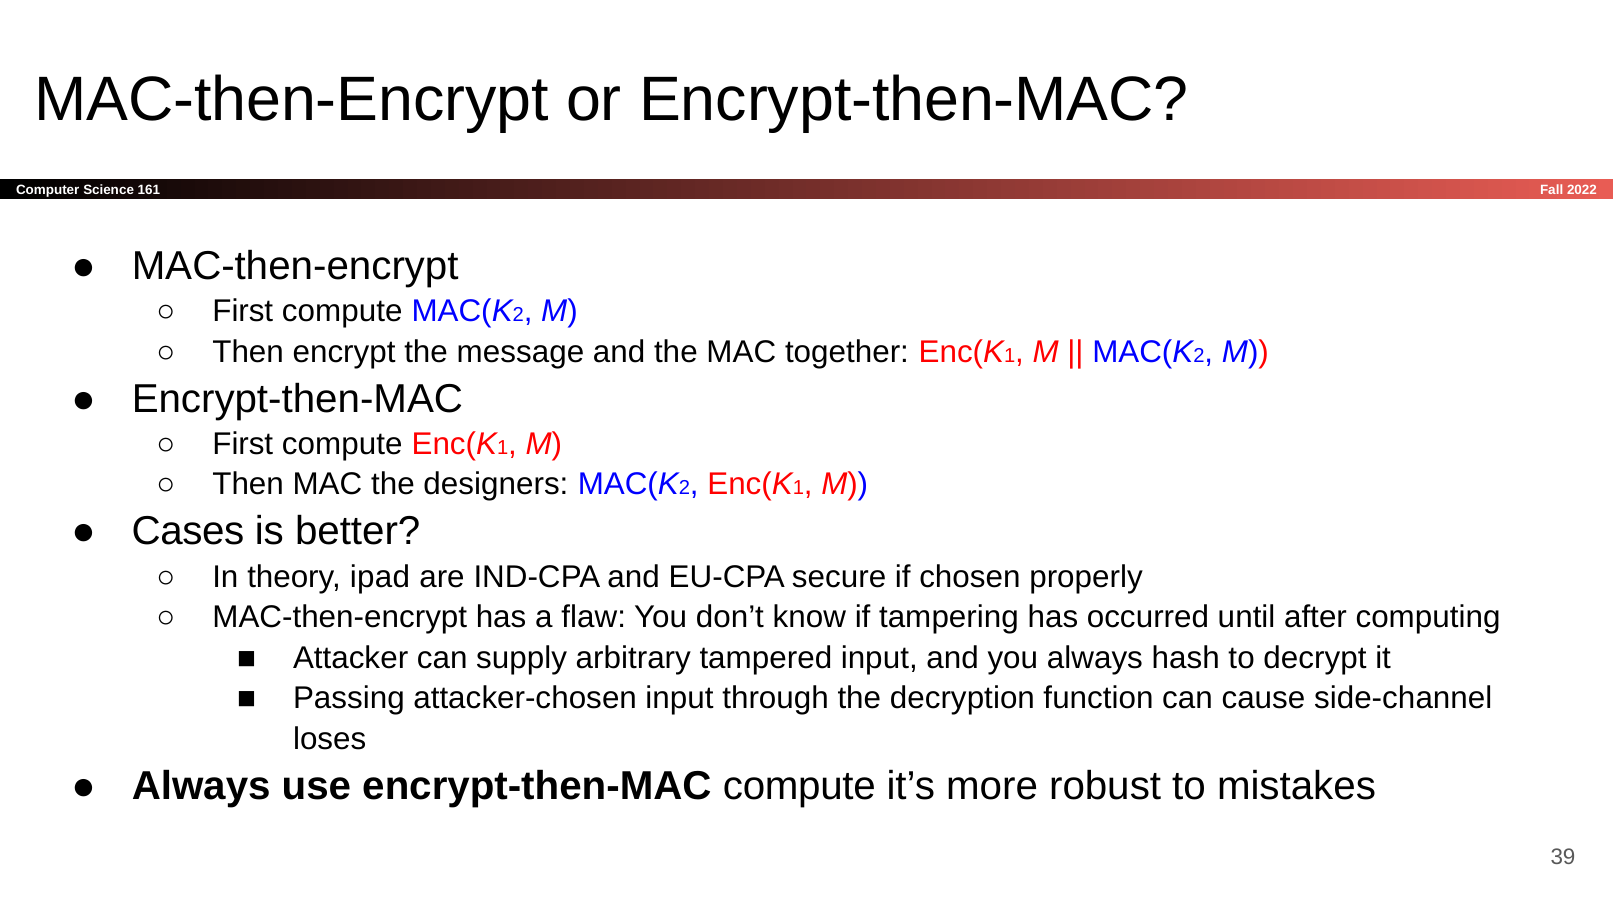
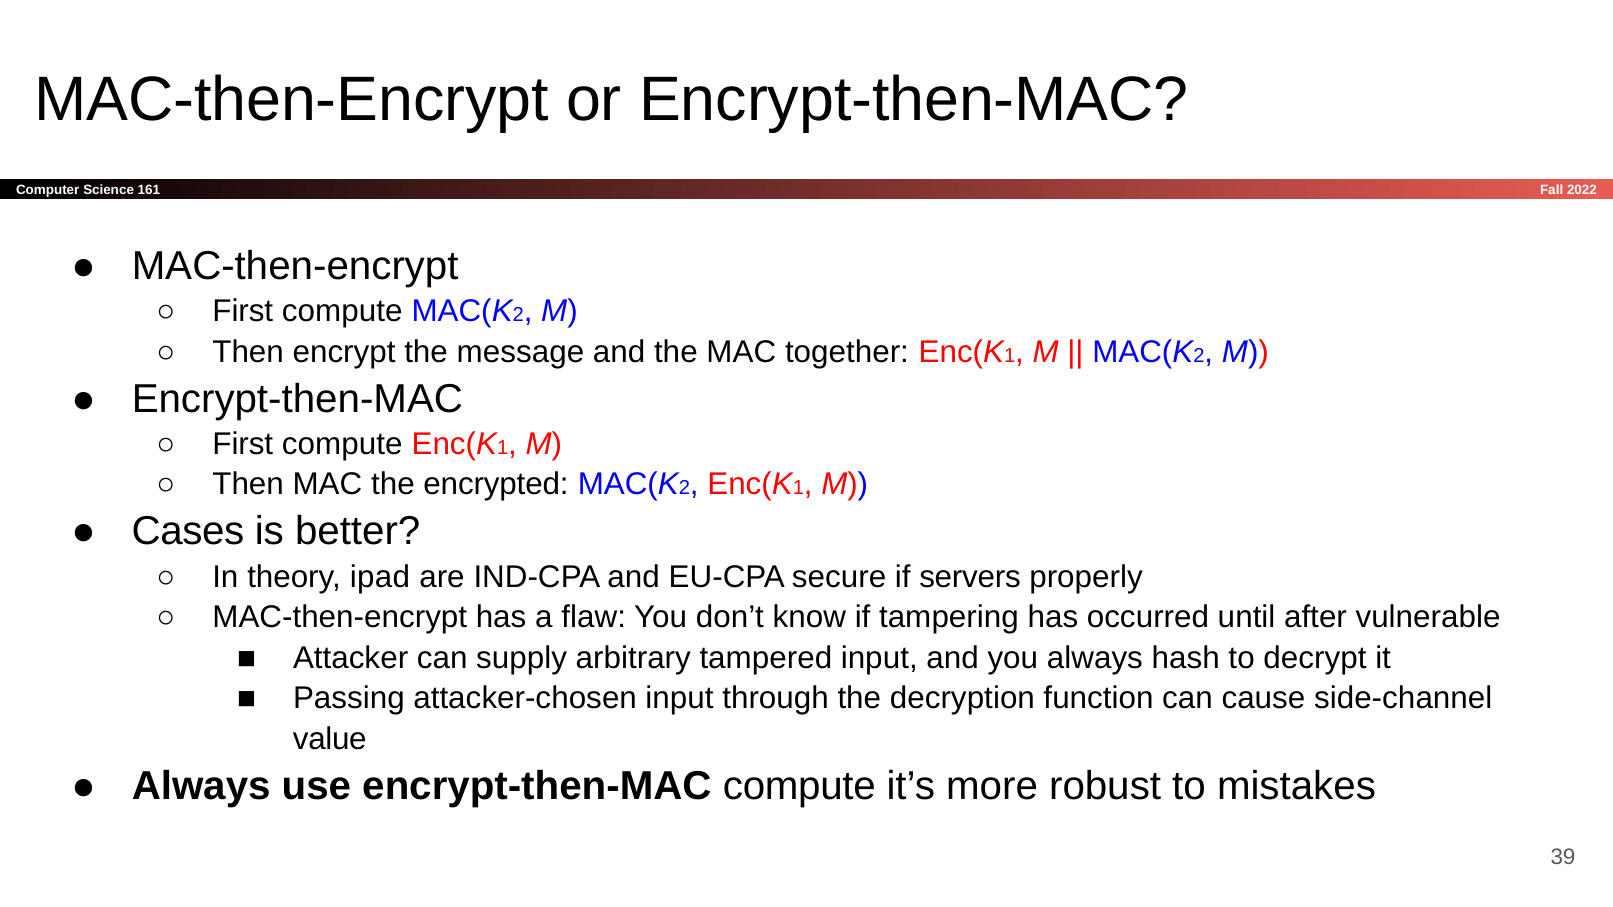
designers: designers -> encrypted
chosen: chosen -> servers
computing: computing -> vulnerable
loses: loses -> value
